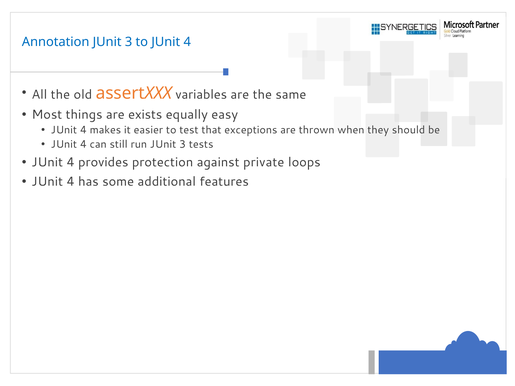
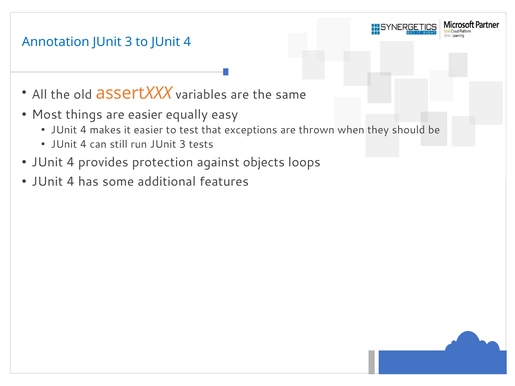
are exists: exists -> easier
private: private -> objects
